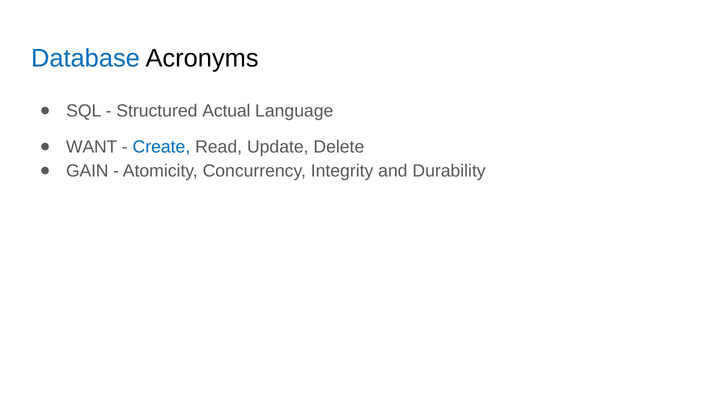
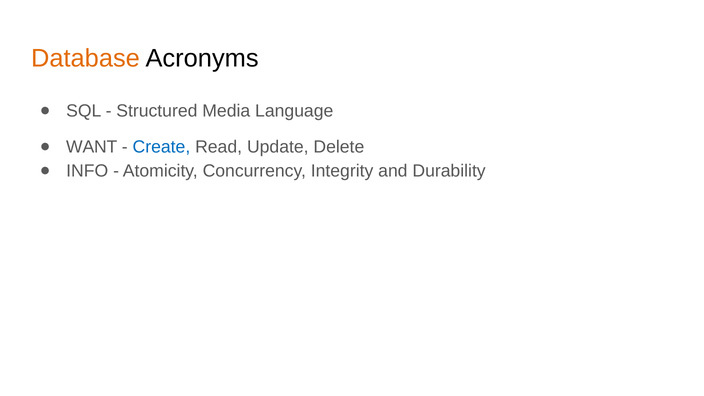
Database colour: blue -> orange
Actual: Actual -> Media
GAIN: GAIN -> INFO
